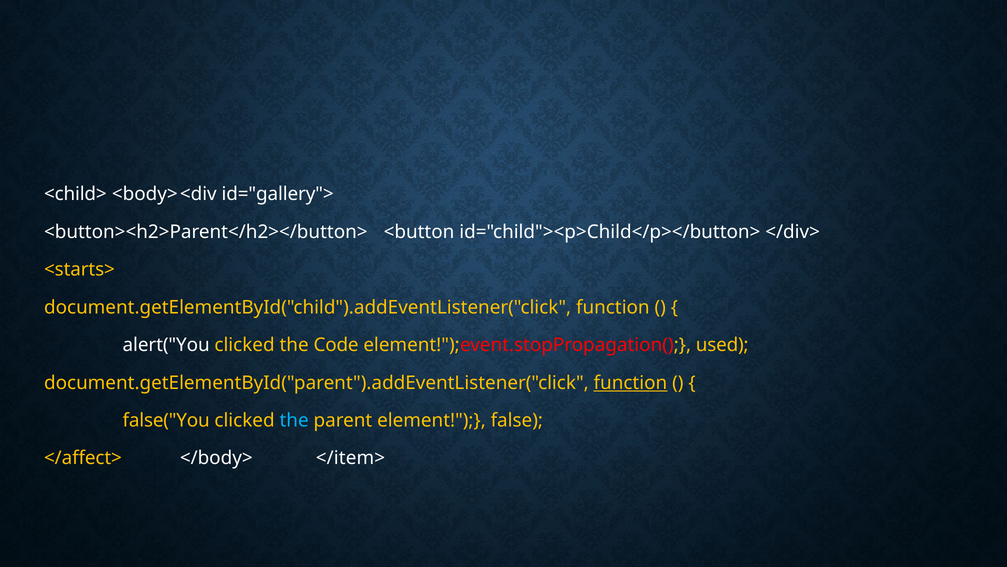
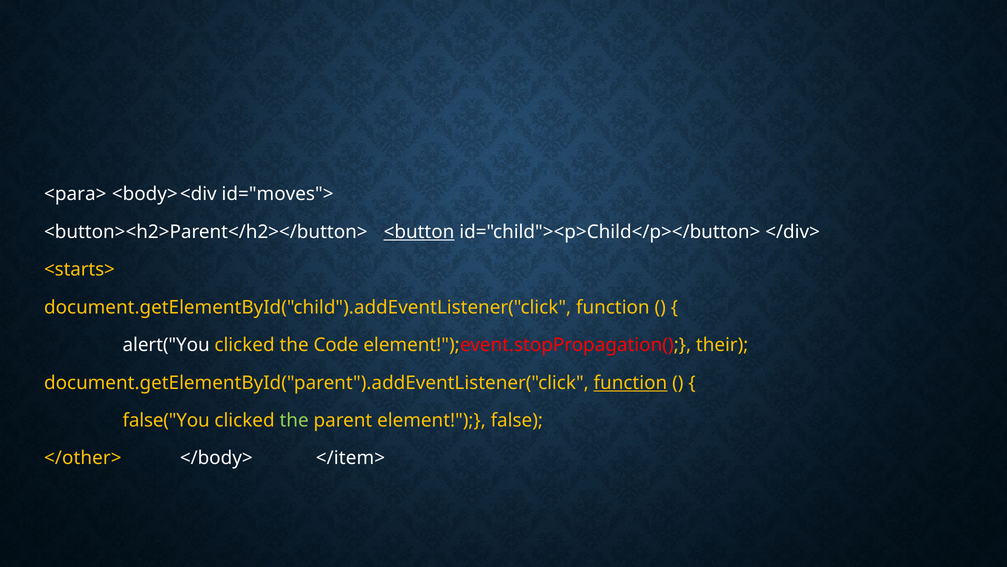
<child>: <child> -> <para>
id="gallery">: id="gallery"> -> id="moves">
<button underline: none -> present
used: used -> their
the at (294, 420) colour: light blue -> light green
</affect>: </affect> -> </other>
